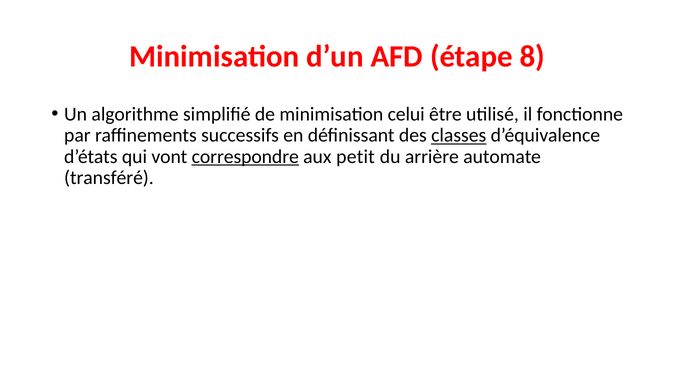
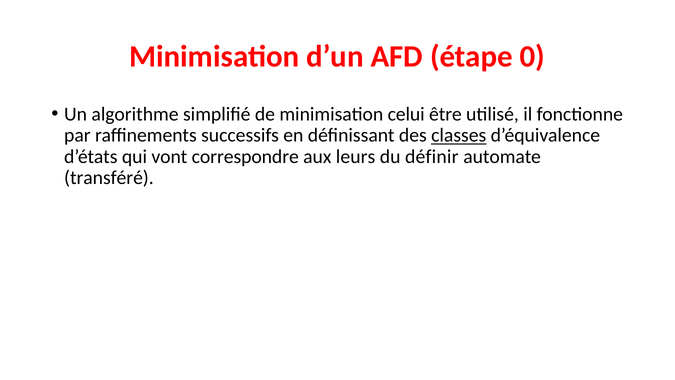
8: 8 -> 0
correspondre underline: present -> none
petit: petit -> leurs
arrière: arrière -> définir
